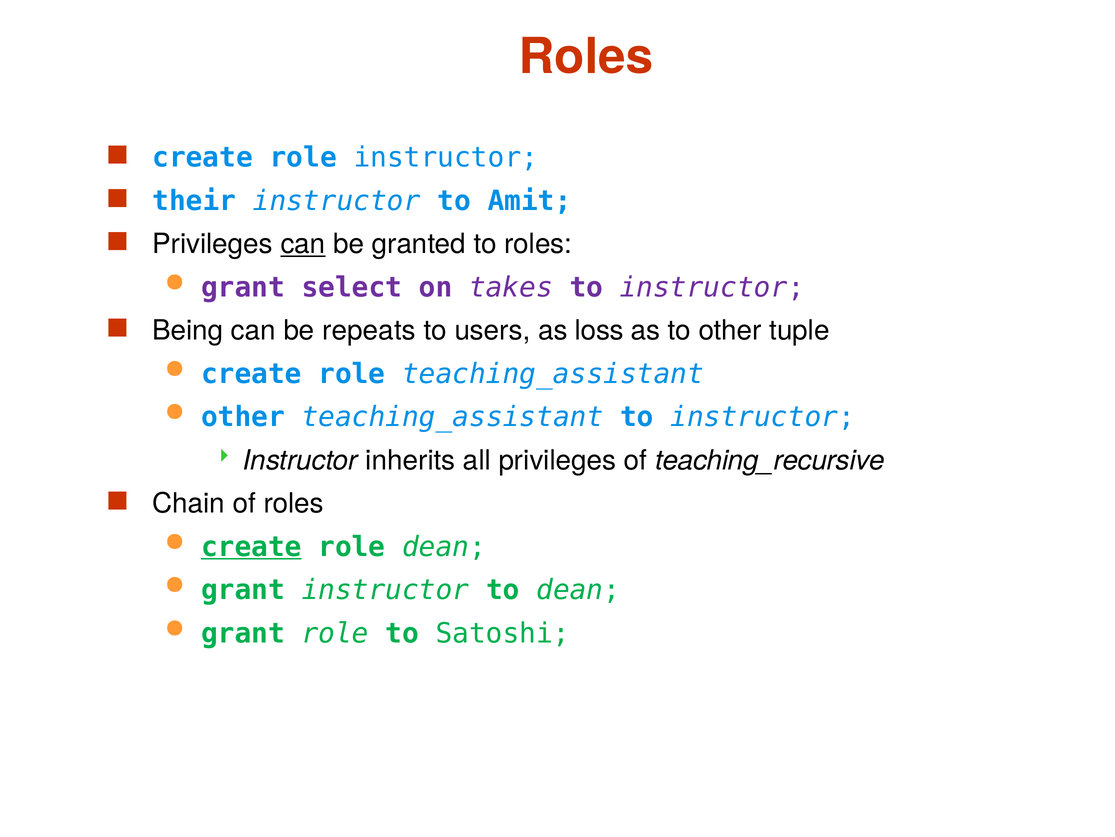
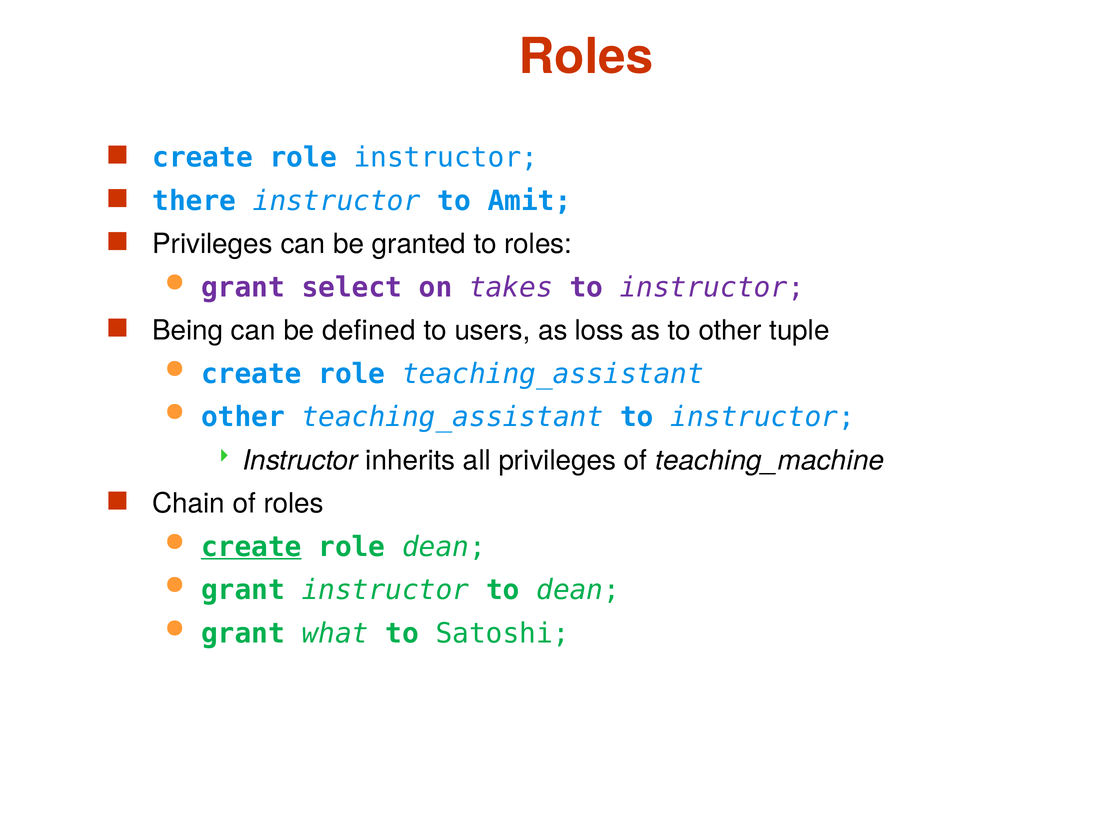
their: their -> there
can at (303, 244) underline: present -> none
repeats: repeats -> defined
teaching_recursive: teaching_recursive -> teaching_machine
grant role: role -> what
